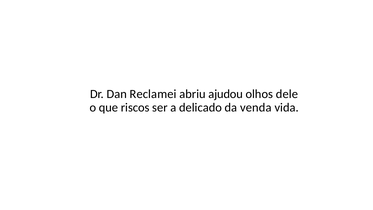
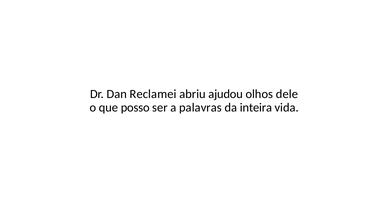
riscos: riscos -> posso
delicado: delicado -> palavras
venda: venda -> inteira
